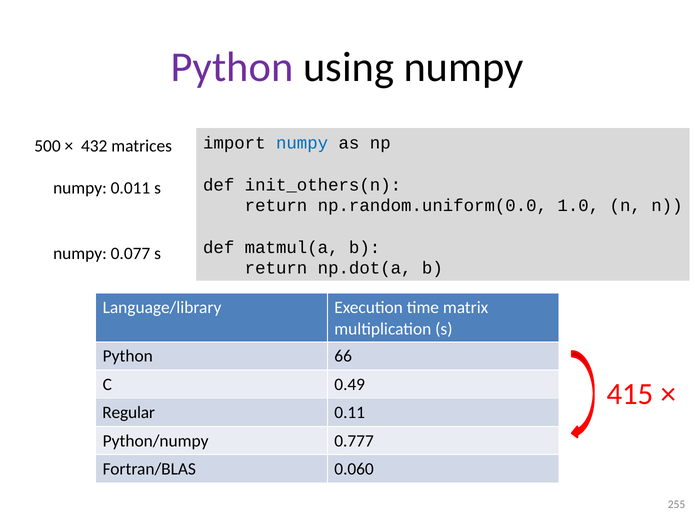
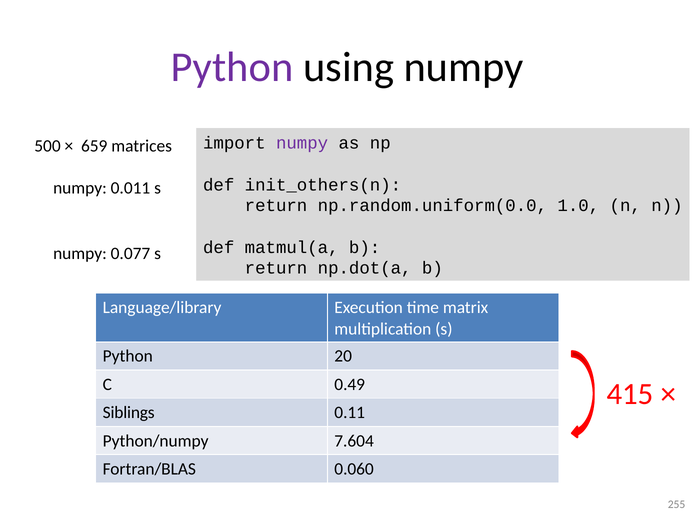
numpy at (302, 143) colour: blue -> purple
432: 432 -> 659
66: 66 -> 20
Regular: Regular -> Siblings
0.777: 0.777 -> 7.604
